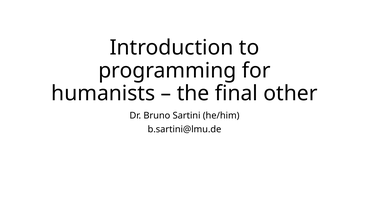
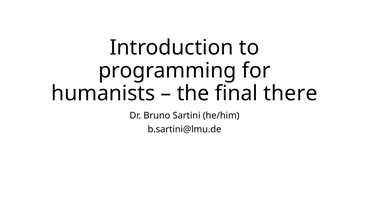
other: other -> there
